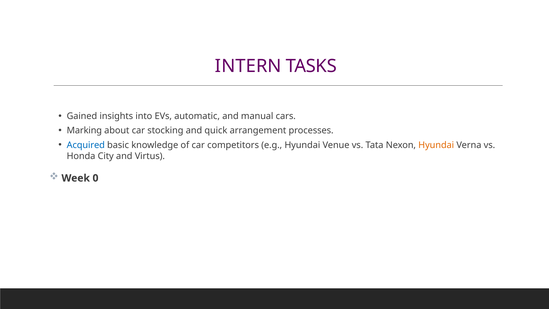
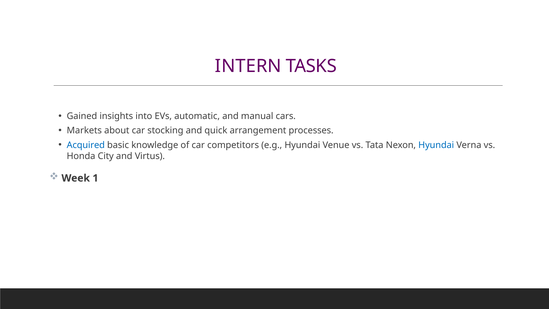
Marking: Marking -> Markets
Hyundai at (436, 145) colour: orange -> blue
0: 0 -> 1
